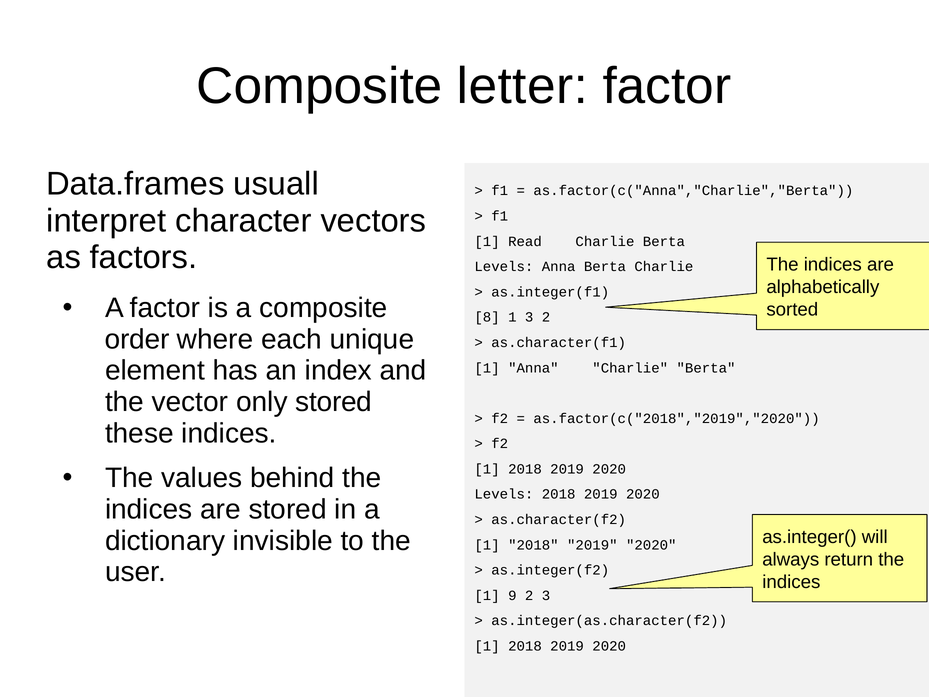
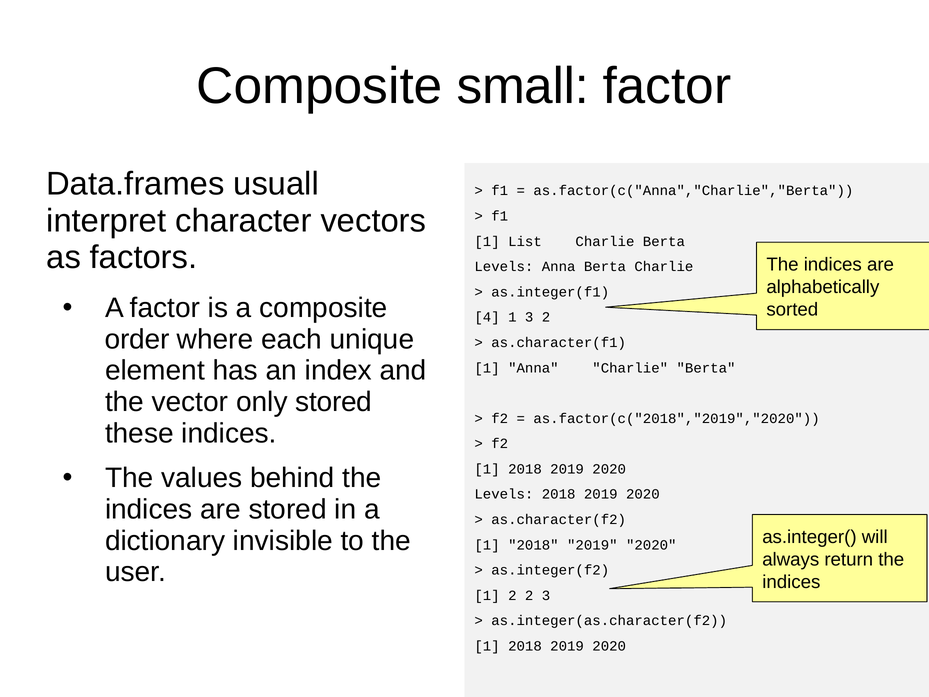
letter: letter -> small
Read: Read -> List
8: 8 -> 4
1 9: 9 -> 2
